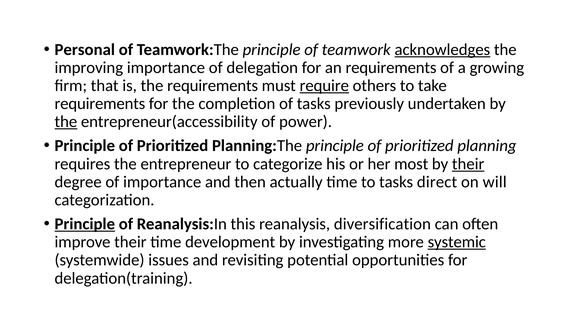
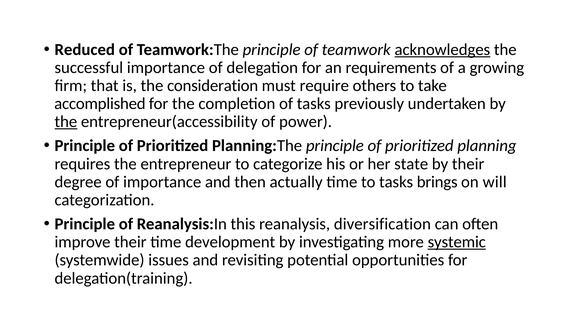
Personal: Personal -> Reduced
improving: improving -> successful
the requirements: requirements -> consideration
require underline: present -> none
requirements at (100, 104): requirements -> accomplished
most: most -> state
their at (468, 164) underline: present -> none
direct: direct -> brings
Principle at (85, 224) underline: present -> none
